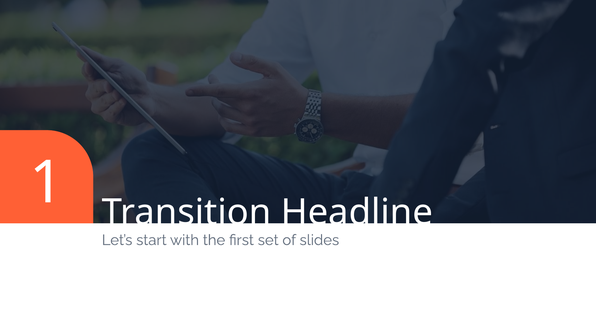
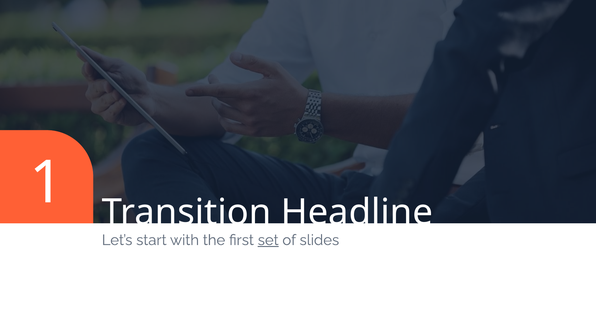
set underline: none -> present
